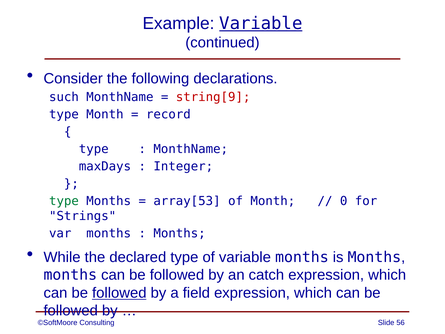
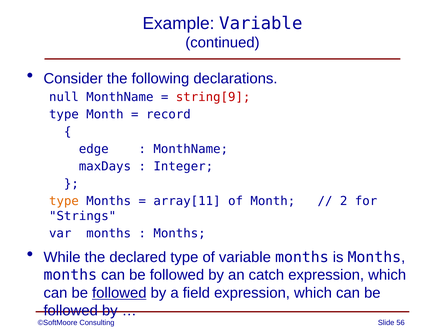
Variable at (261, 23) underline: present -> none
such: such -> null
type at (94, 149): type -> edge
type at (64, 201) colour: green -> orange
array[53: array[53 -> array[11
0: 0 -> 2
